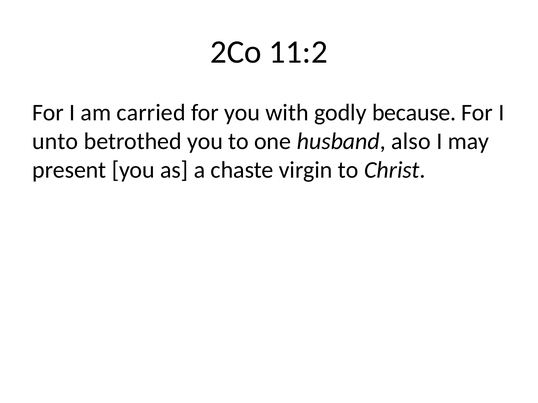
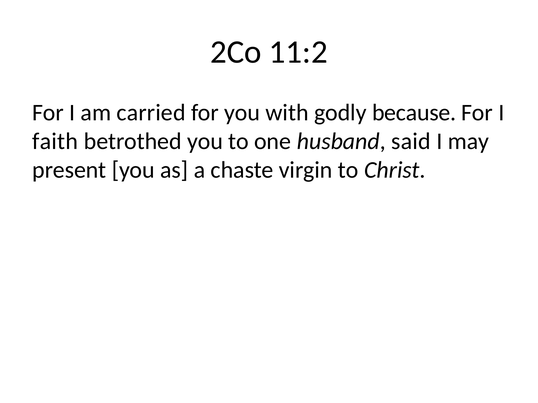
unto: unto -> faith
also: also -> said
